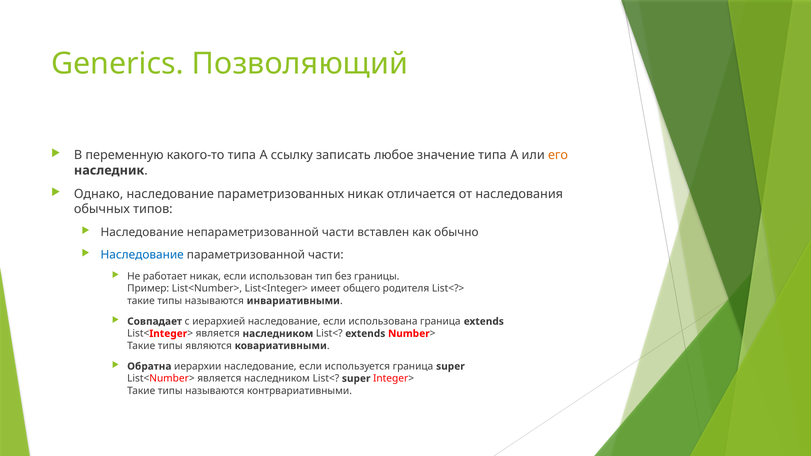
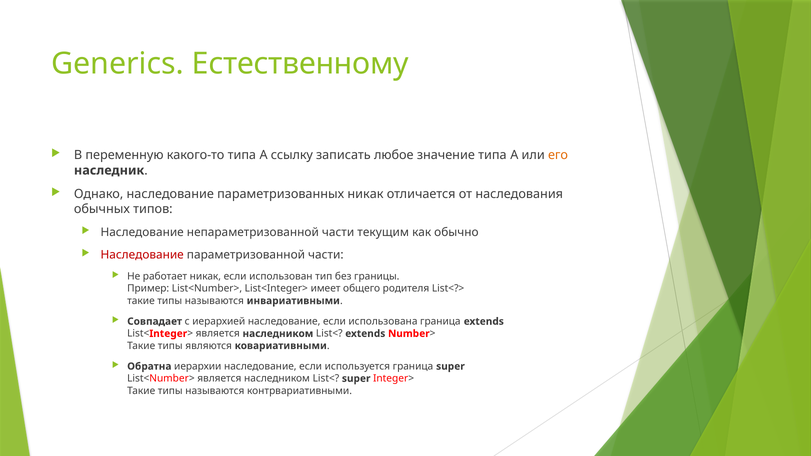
Позволяющий: Позволяющий -> Естественному
вставлен: вставлен -> текущим
Наследование at (142, 255) colour: blue -> red
